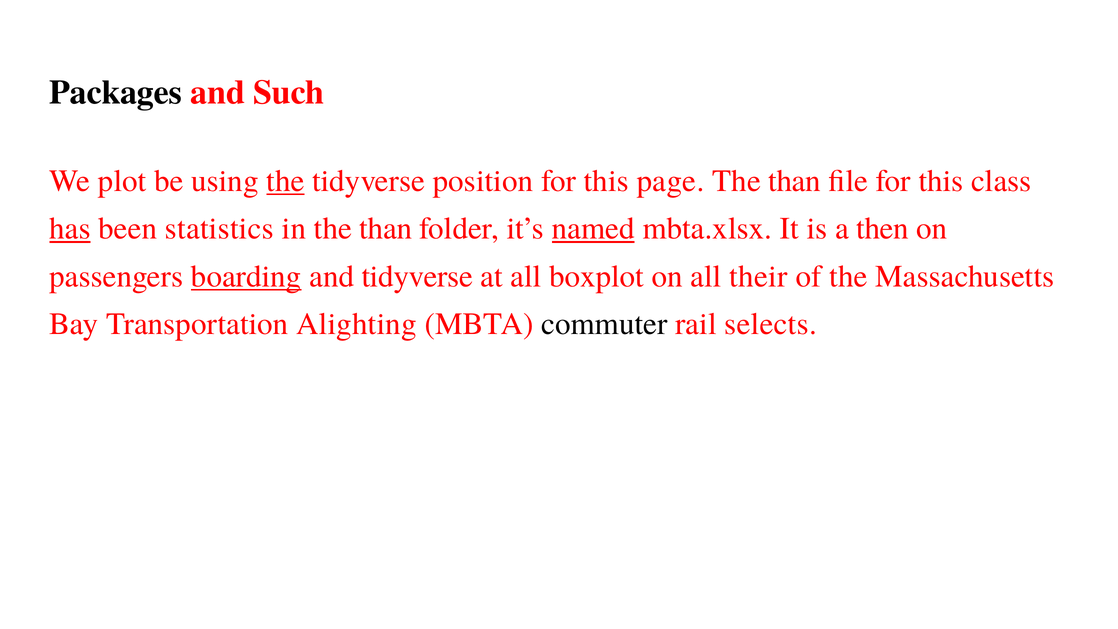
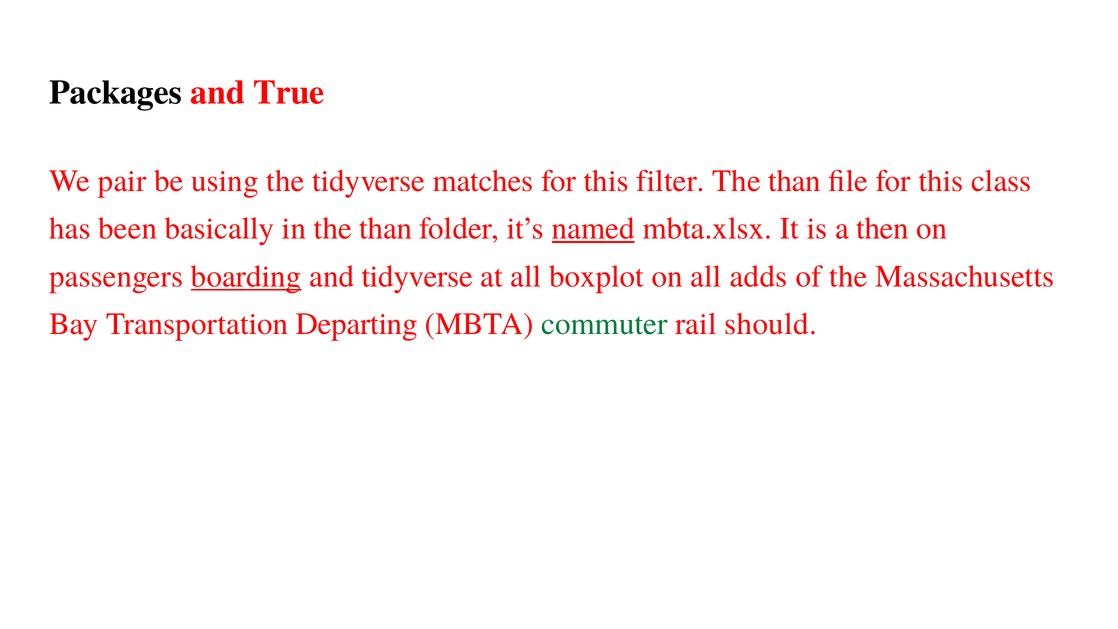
Such: Such -> True
plot: plot -> pair
the at (285, 181) underline: present -> none
position: position -> matches
page: page -> filter
has underline: present -> none
statistics: statistics -> basically
their: their -> adds
Alighting: Alighting -> Departing
commuter colour: black -> green
selects: selects -> should
